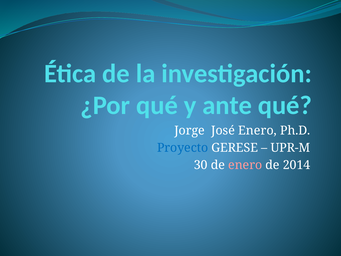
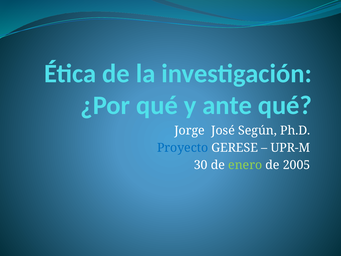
José Enero: Enero -> Según
enero at (245, 165) colour: pink -> light green
2014: 2014 -> 2005
